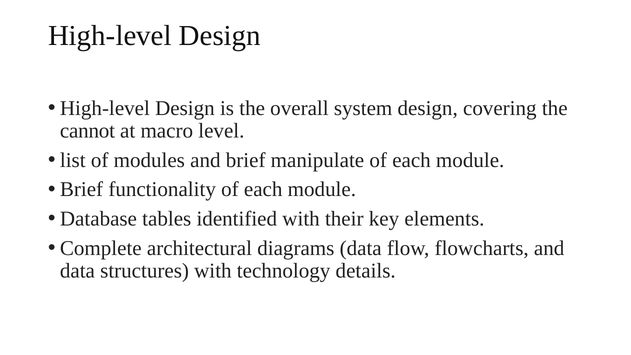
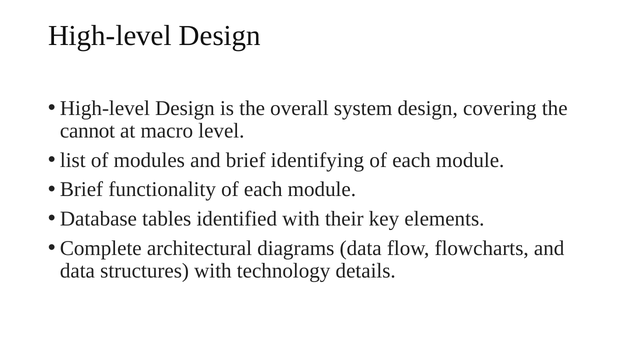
manipulate: manipulate -> identifying
